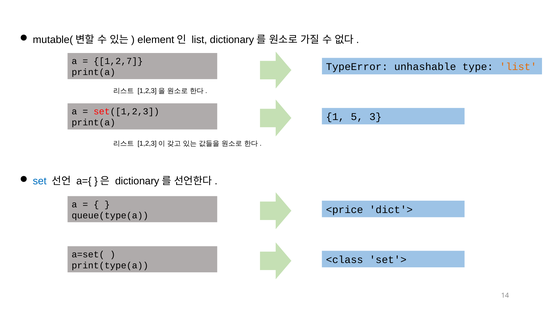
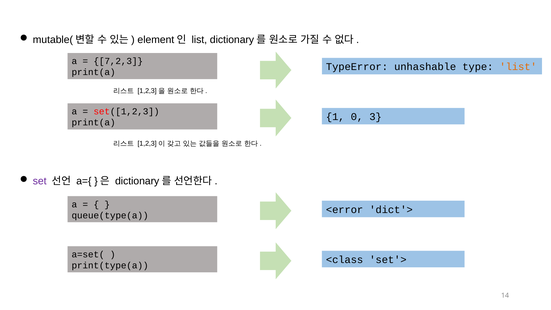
1,2,7: 1,2,7 -> 7,2,3
5: 5 -> 0
set colour: blue -> purple
<price: <price -> <error
